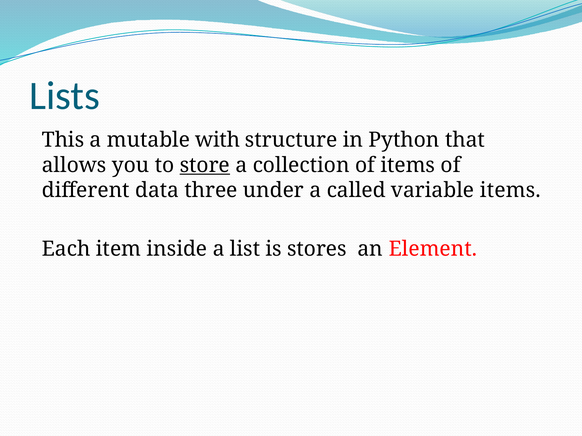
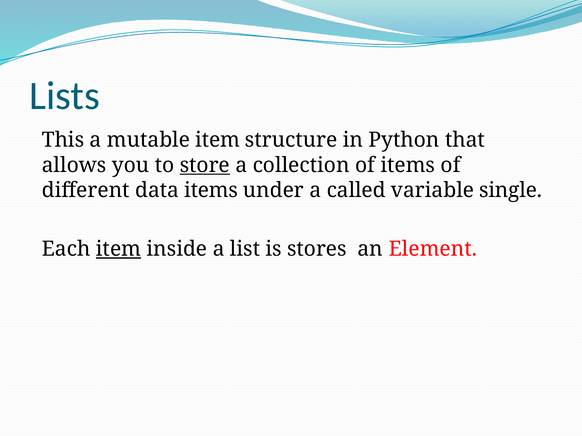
mutable with: with -> item
data three: three -> items
variable items: items -> single
item at (118, 249) underline: none -> present
